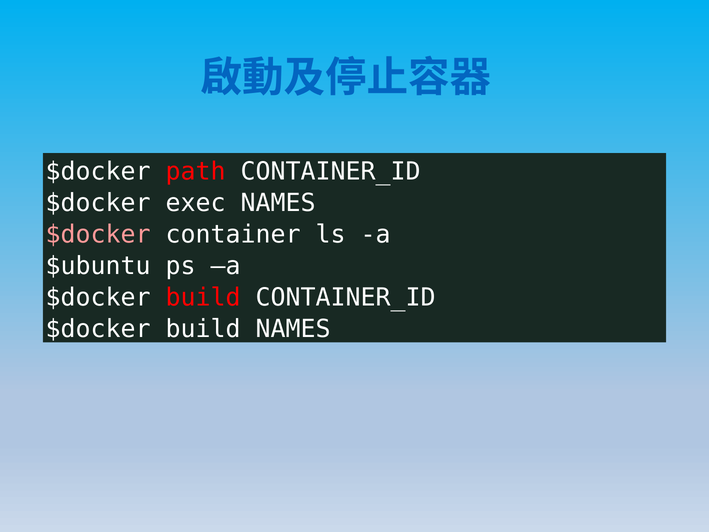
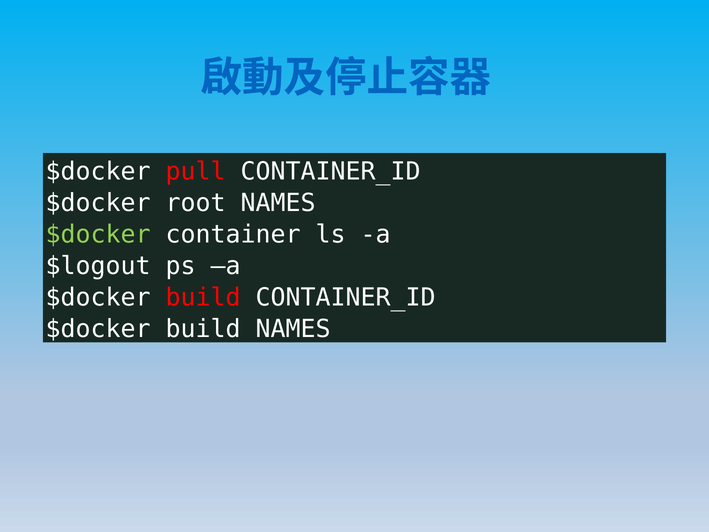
path: path -> pull
exec: exec -> root
$docker at (98, 234) colour: pink -> light green
$ubuntu: $ubuntu -> $logout
